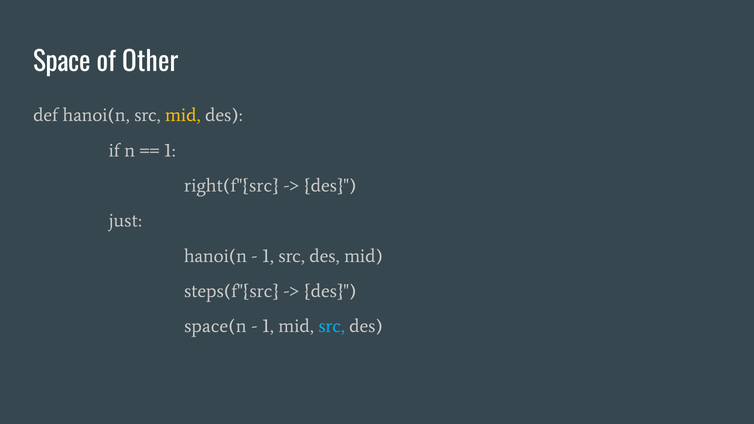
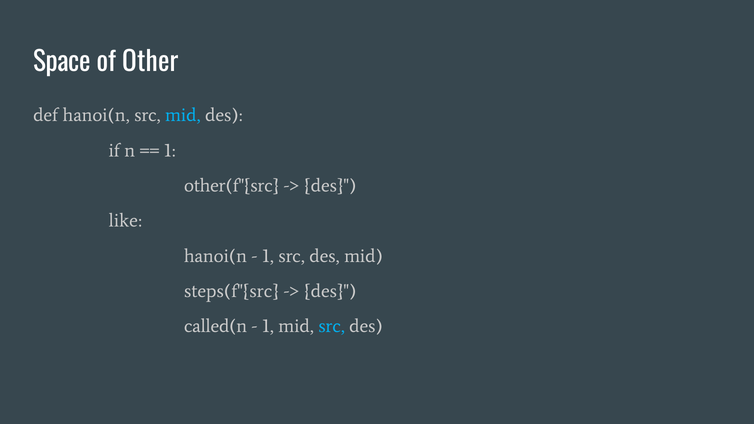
mid at (183, 115) colour: yellow -> light blue
right(f"{src: right(f"{src -> other(f"{src
just: just -> like
space(n: space(n -> called(n
